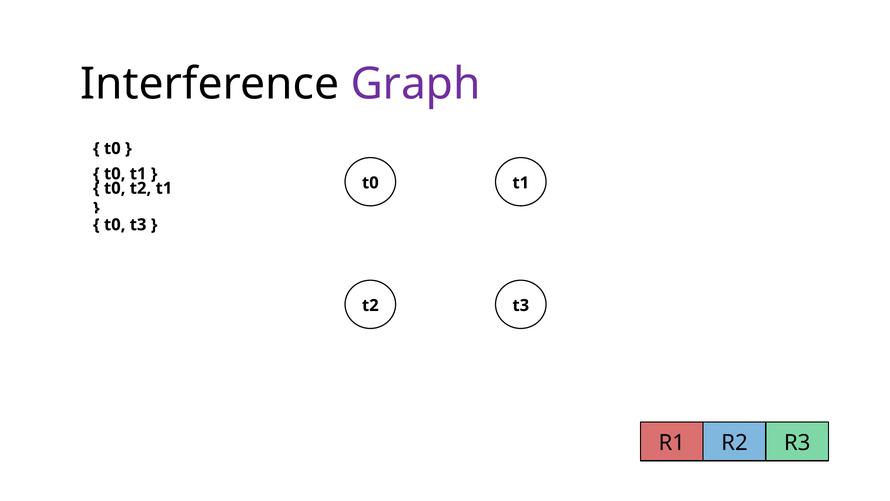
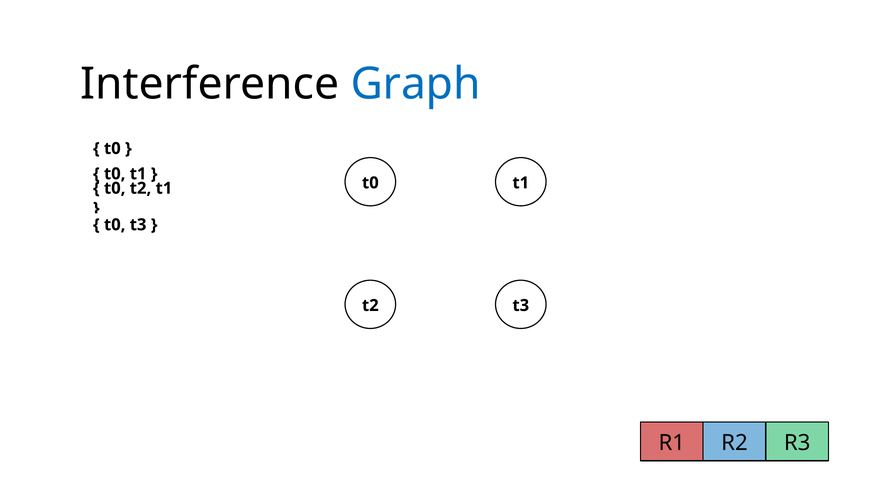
Graph colour: purple -> blue
